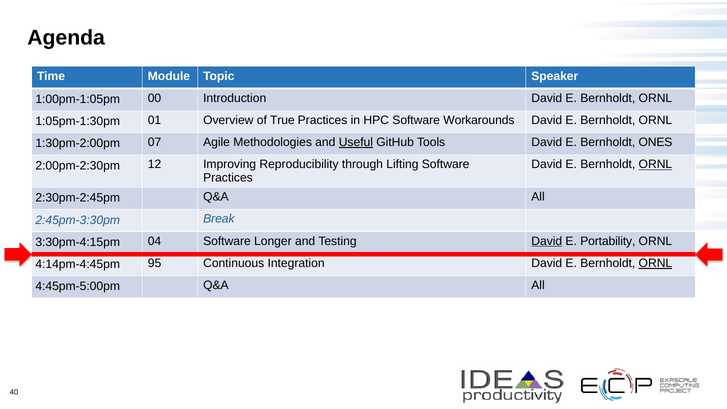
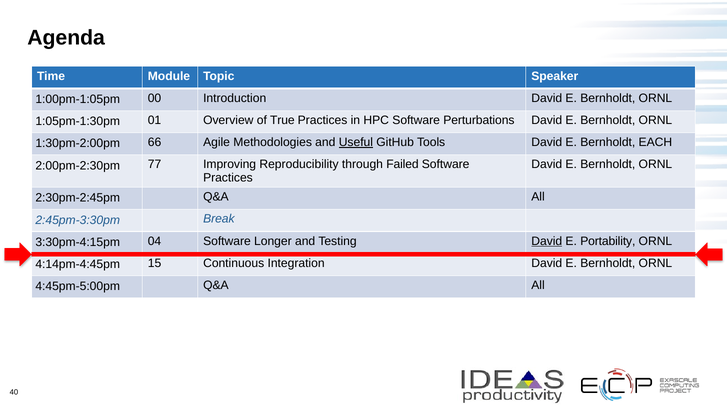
Workarounds: Workarounds -> Perturbations
07: 07 -> 66
ONES: ONES -> EACH
ORNL at (655, 164) underline: present -> none
12: 12 -> 77
Lifting: Lifting -> Failed
95: 95 -> 15
ORNL at (655, 263) underline: present -> none
